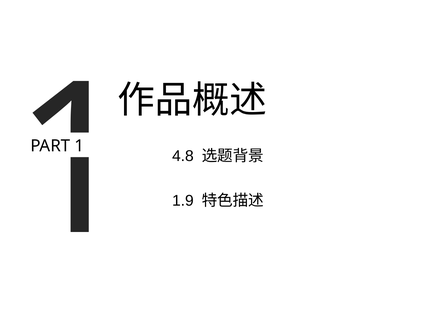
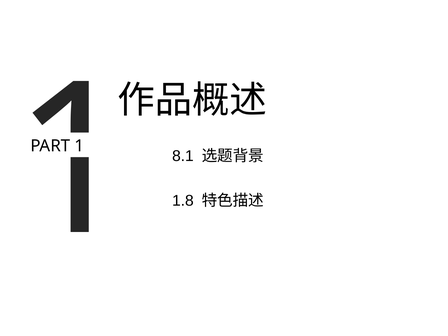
4.8: 4.8 -> 8.1
1.9: 1.9 -> 1.8
